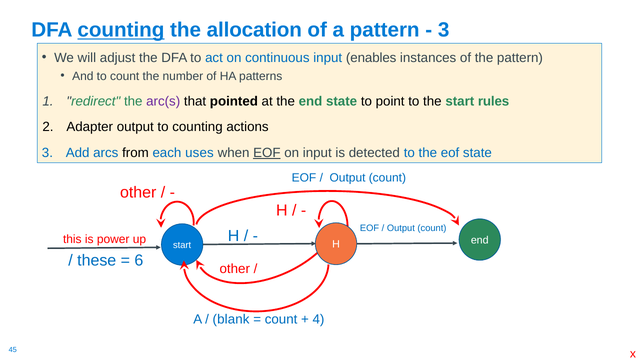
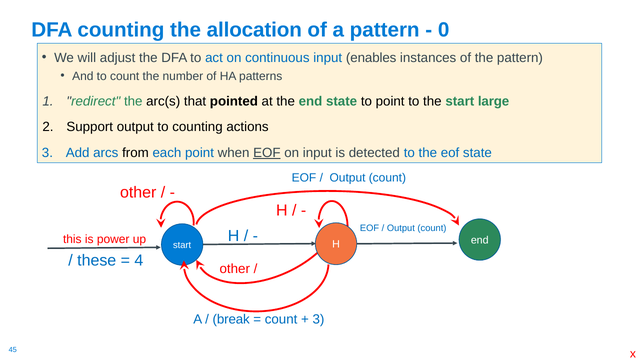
counting at (121, 30) underline: present -> none
3 at (444, 30): 3 -> 0
arc(s colour: purple -> black
rules: rules -> large
Adapter: Adapter -> Support
each uses: uses -> point
6: 6 -> 4
blank: blank -> break
4 at (318, 320): 4 -> 3
